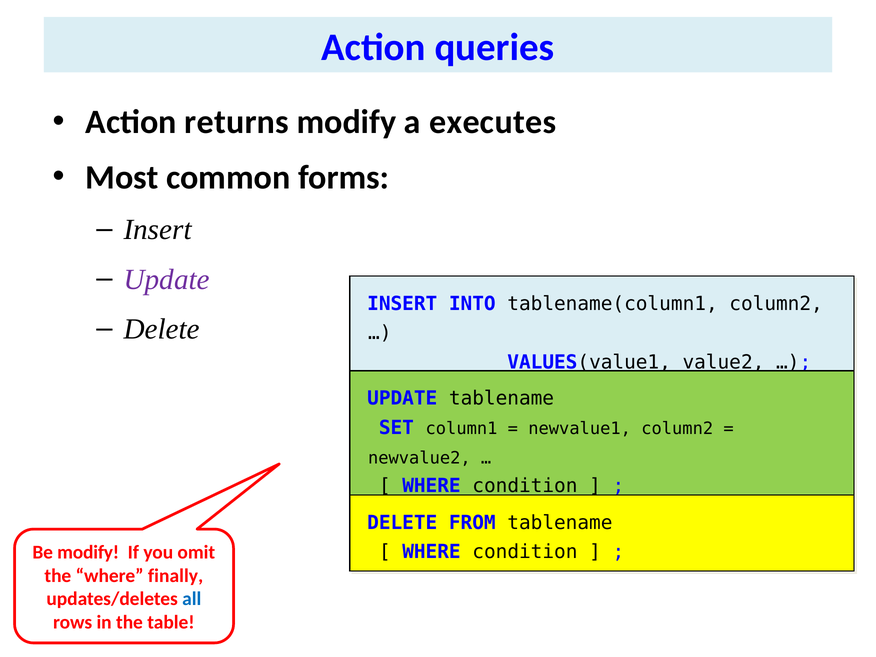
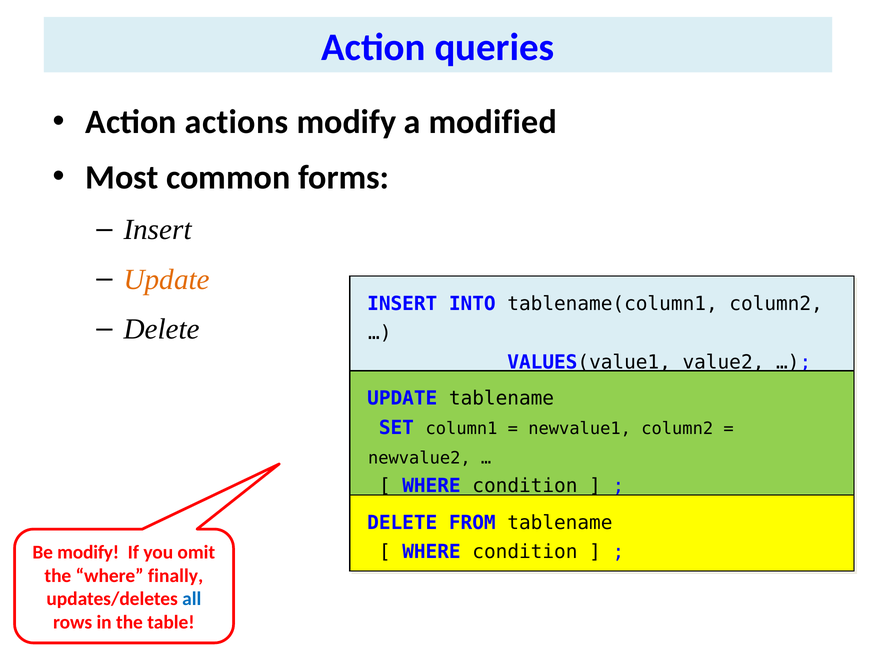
returns: returns -> actions
executes: executes -> modified
Update at (167, 279) colour: purple -> orange
